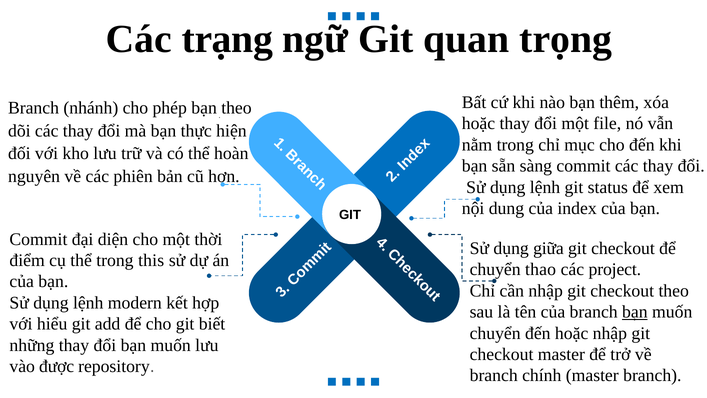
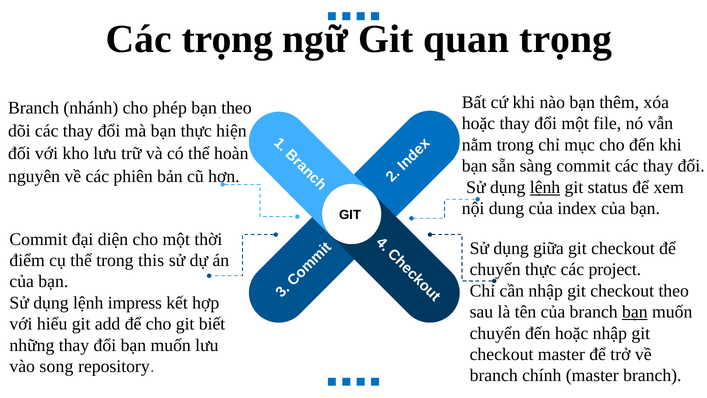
Các trạng: trạng -> trọng
lệnh at (545, 187) underline: none -> present
chuyển thao: thao -> thực
modern: modern -> impress
được: được -> song
